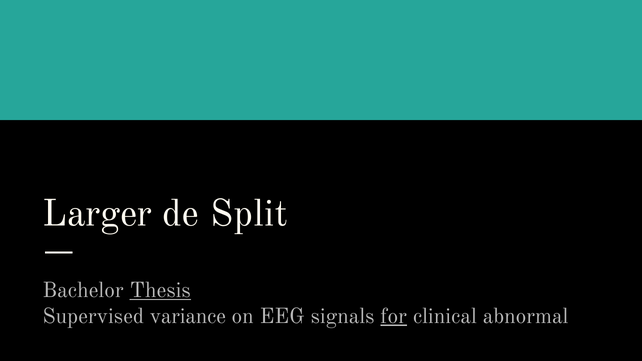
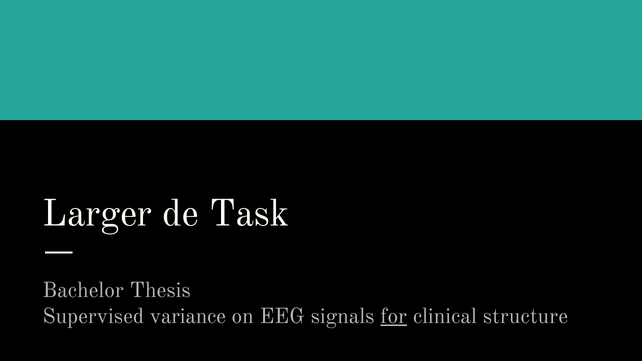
Split: Split -> Task
Thesis underline: present -> none
abnormal: abnormal -> structure
